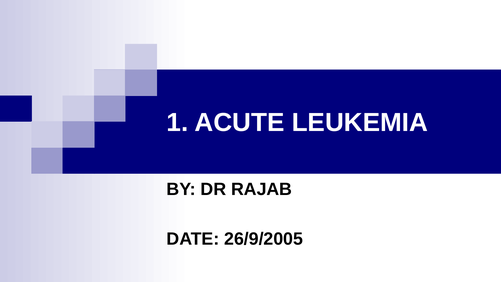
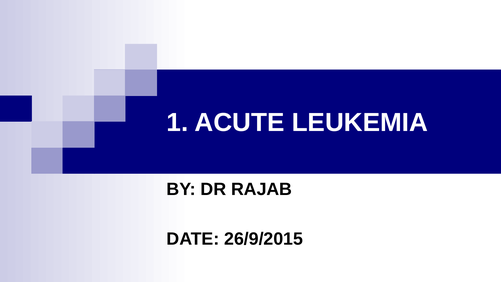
26/9/2005: 26/9/2005 -> 26/9/2015
